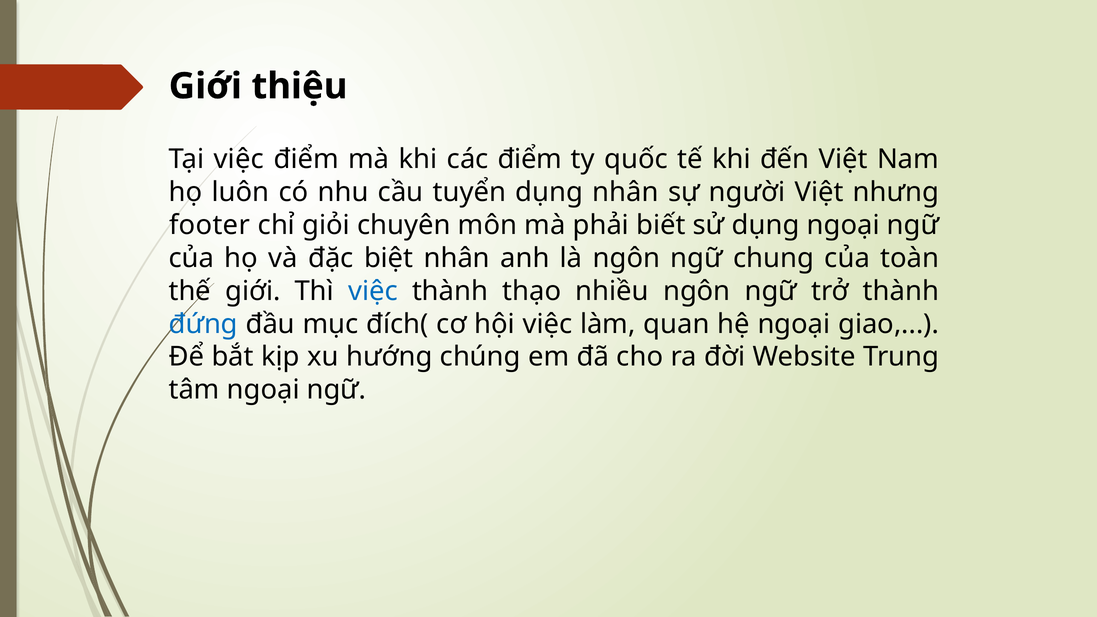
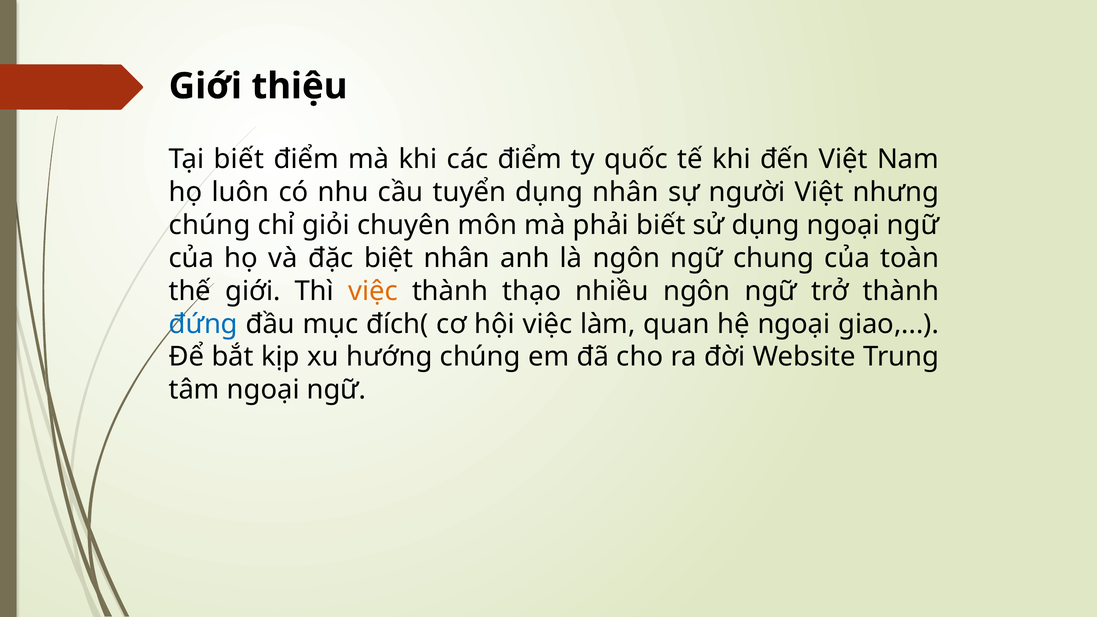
Tại việc: việc -> biết
footer at (210, 225): footer -> chúng
việc at (373, 291) colour: blue -> orange
